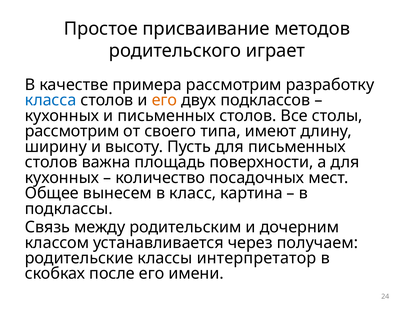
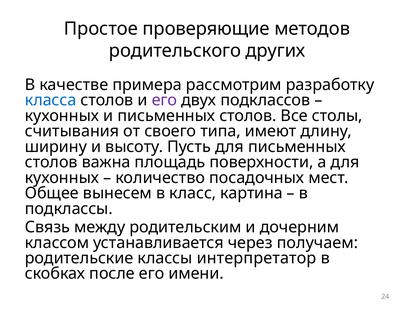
присваивание: присваивание -> проверяющие
играет: играет -> других
его at (164, 100) colour: orange -> purple
рассмотрим at (72, 131): рассмотрим -> считывания
